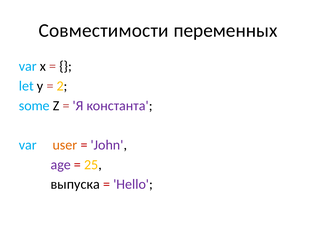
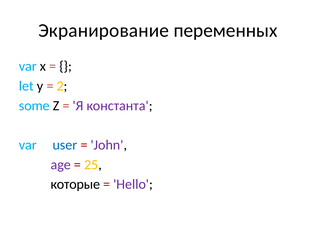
Совместимости: Совместимости -> Экранирование
user colour: orange -> blue
выпуска: выпуска -> которые
